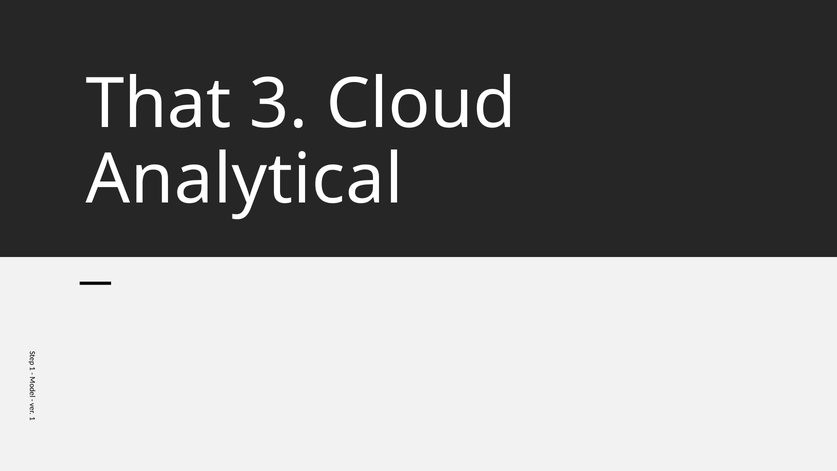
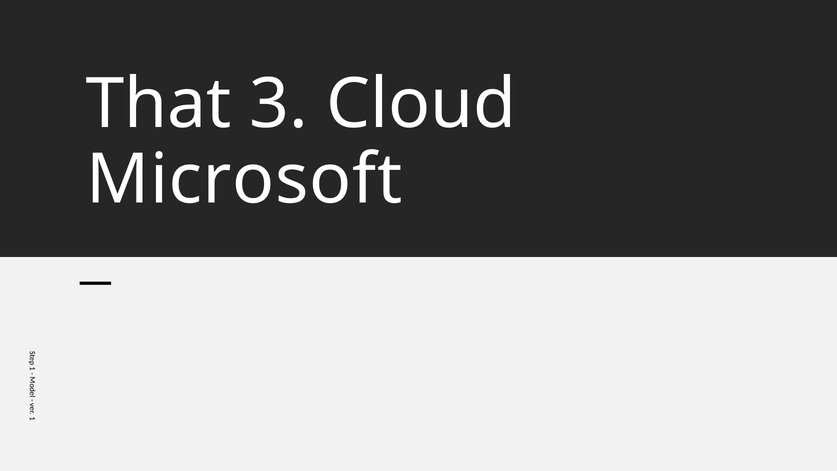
Analytical: Analytical -> Microsoft
